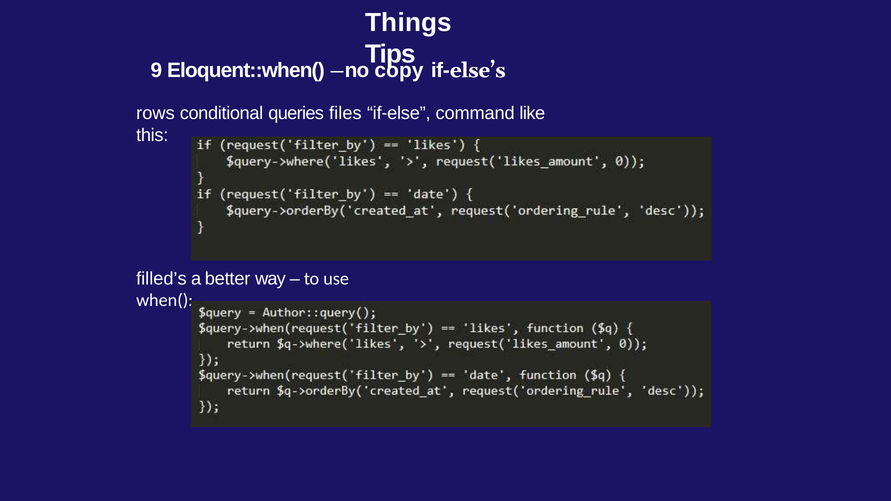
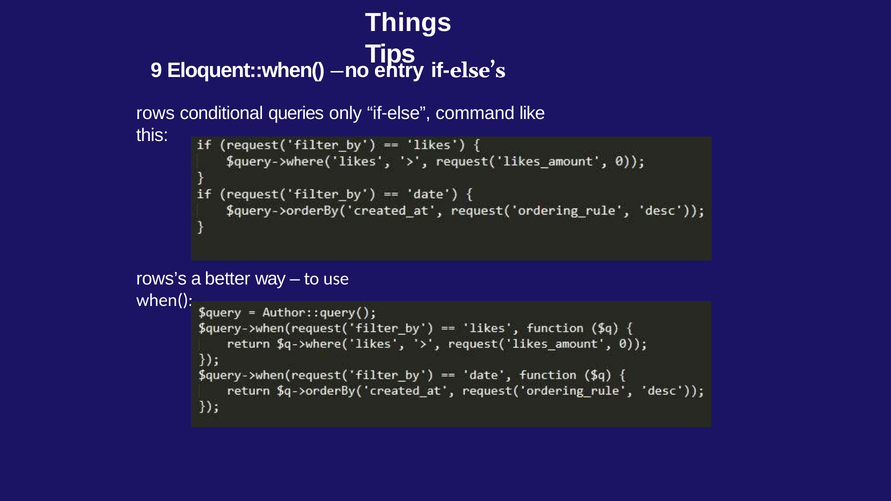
copy: copy -> entry
files: files -> only
filled’s: filled’s -> rows’s
